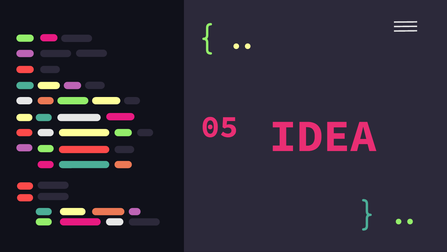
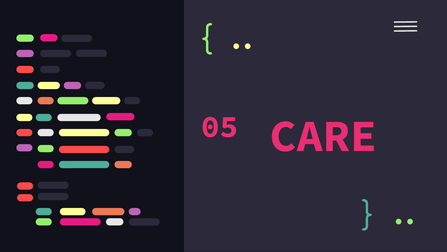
IDEA: IDEA -> CARE
